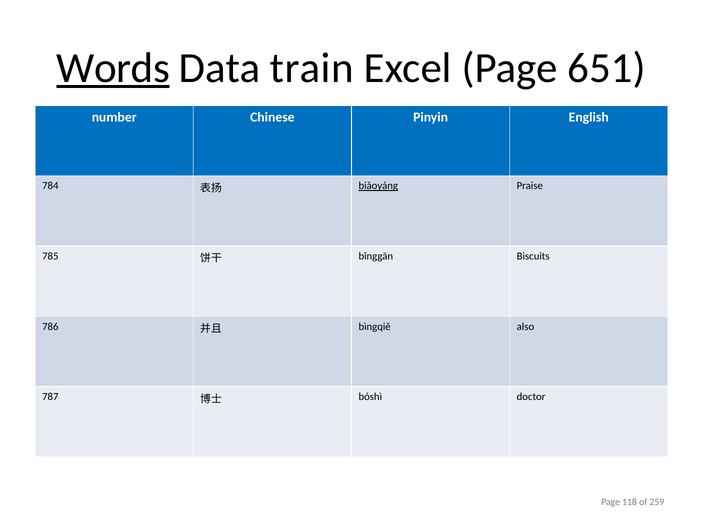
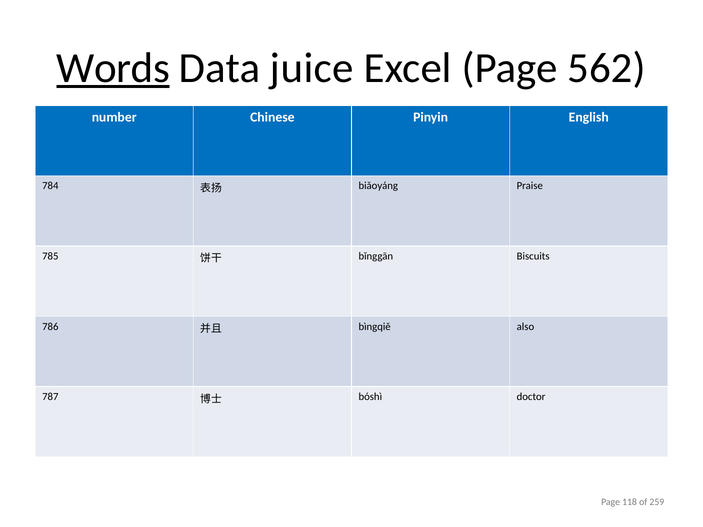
train: train -> juice
651: 651 -> 562
biǎoyáng underline: present -> none
